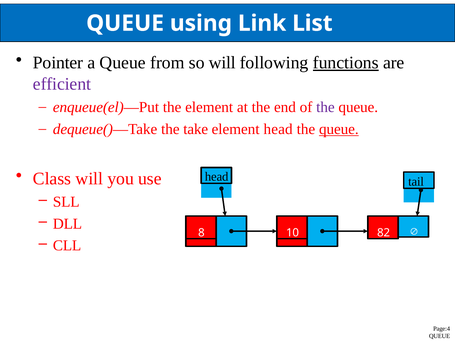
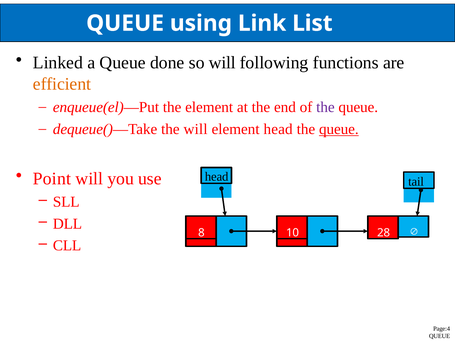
Pointer: Pointer -> Linked
from: from -> done
functions underline: present -> none
efficient colour: purple -> orange
the take: take -> will
Class: Class -> Point
82: 82 -> 28
